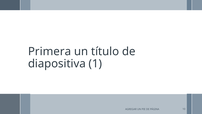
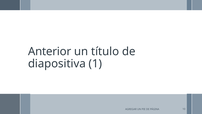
Primera: Primera -> Anterior
